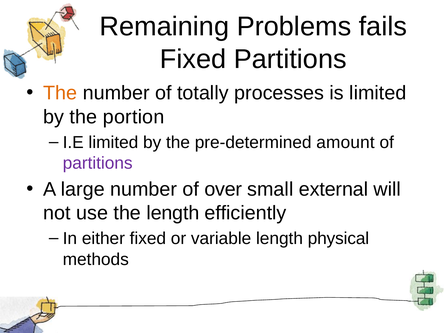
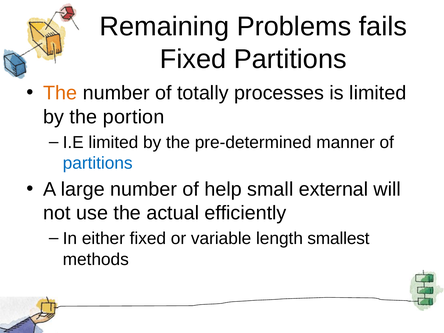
amount: amount -> manner
partitions at (98, 163) colour: purple -> blue
over: over -> help
the length: length -> actual
physical: physical -> smallest
